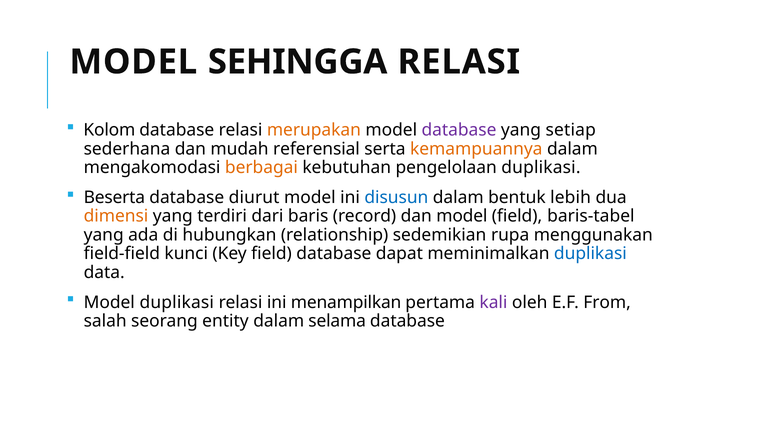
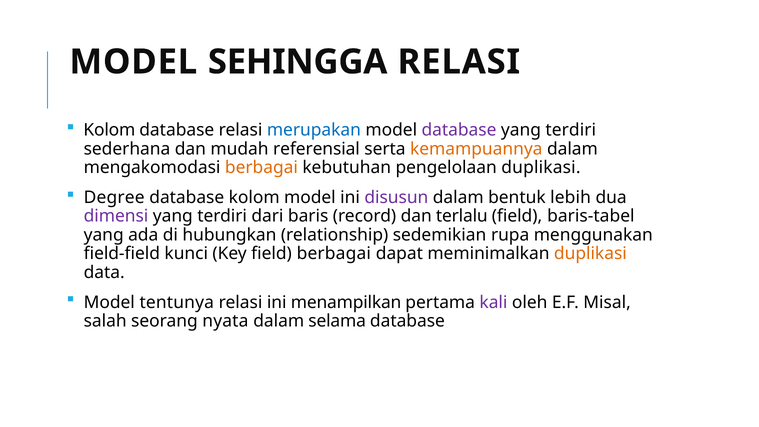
merupakan colour: orange -> blue
setiap at (571, 130): setiap -> terdiri
Beserta: Beserta -> Degree
database diurut: diurut -> kolom
disusun colour: blue -> purple
dimensi colour: orange -> purple
dan model: model -> terlalu
field database: database -> berbagai
duplikasi at (590, 254) colour: blue -> orange
Model duplikasi: duplikasi -> tentunya
From: From -> Misal
entity: entity -> nyata
